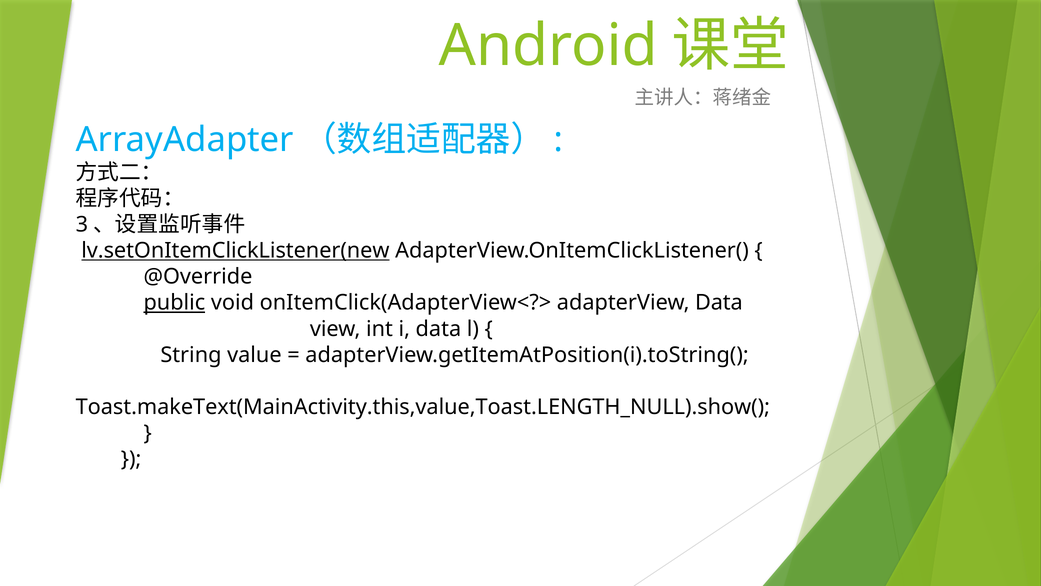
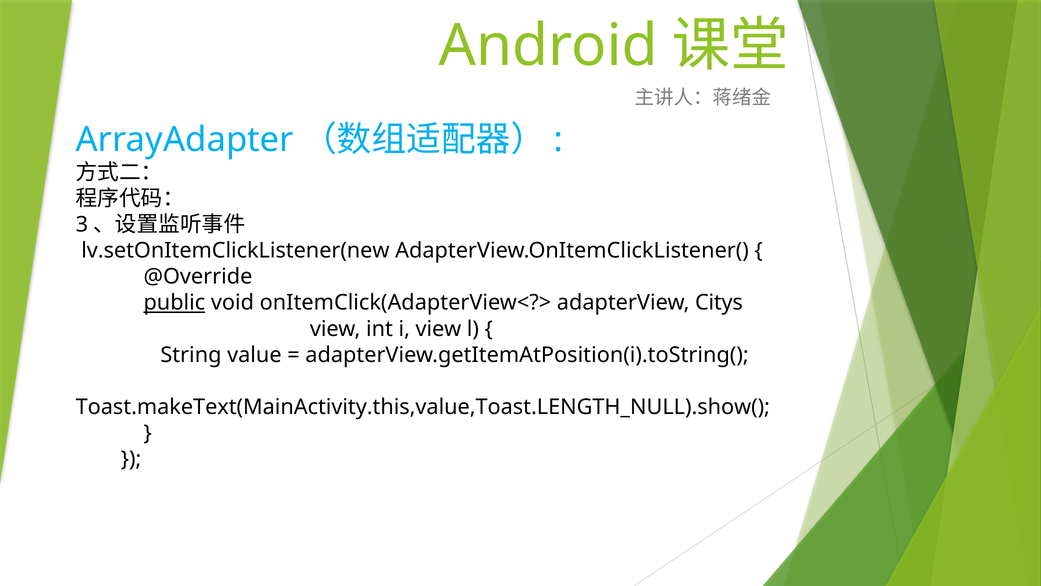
lv.setOnItemClickListener(new underline: present -> none
adapterView Data: Data -> Citys
i data: data -> view
